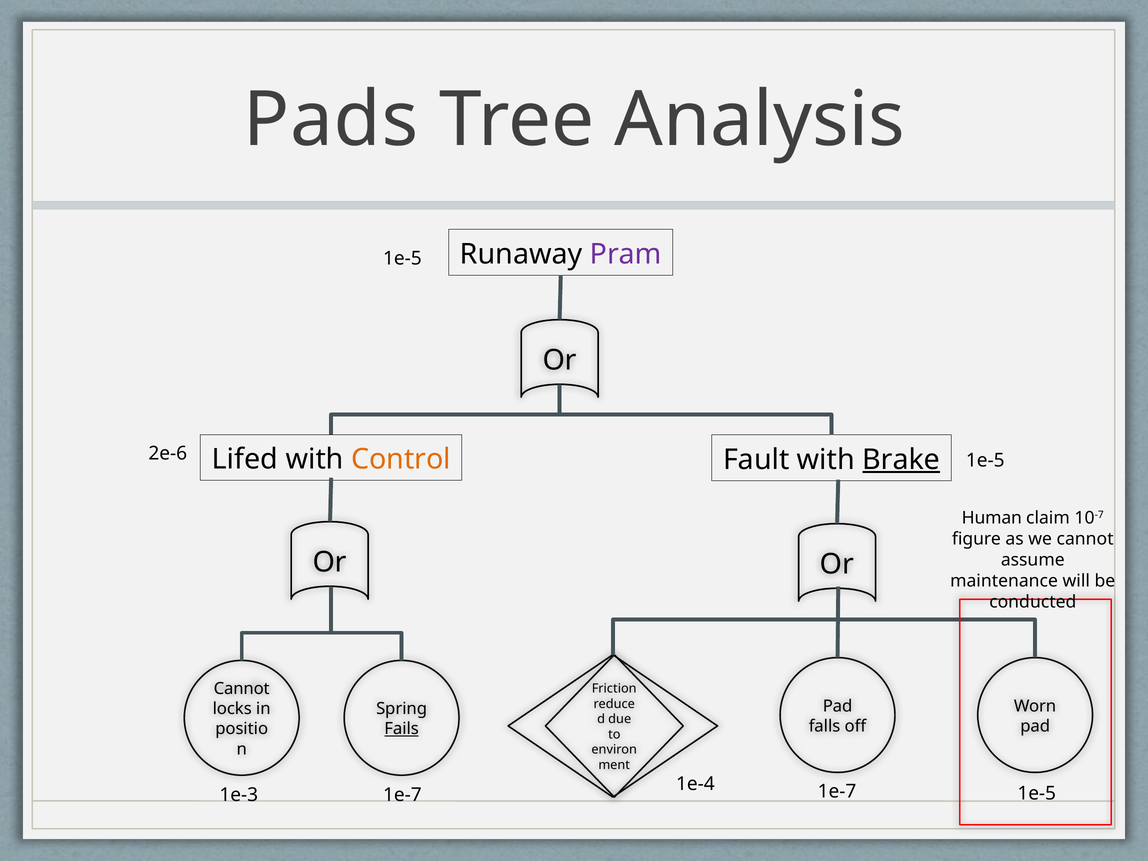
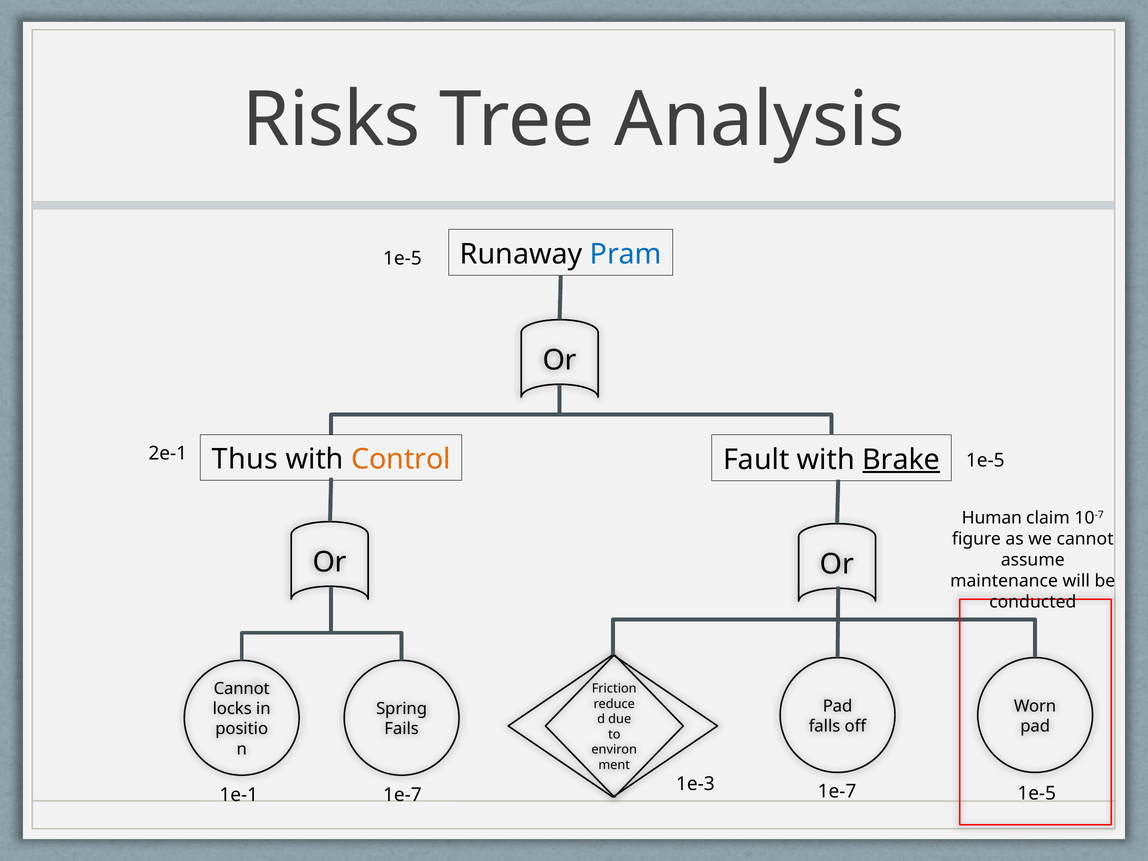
Pads: Pads -> Risks
Pram colour: purple -> blue
2e-6: 2e-6 -> 2e-1
Lifed: Lifed -> Thus
Fails underline: present -> none
1e-4: 1e-4 -> 1e-3
1e-3: 1e-3 -> 1e-1
